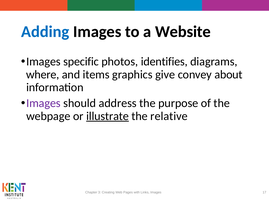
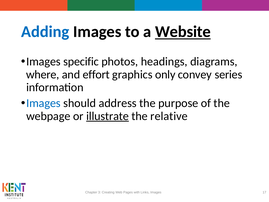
Website underline: none -> present
identifies: identifies -> headings
items: items -> effort
give: give -> only
about: about -> series
Images at (43, 103) colour: purple -> blue
